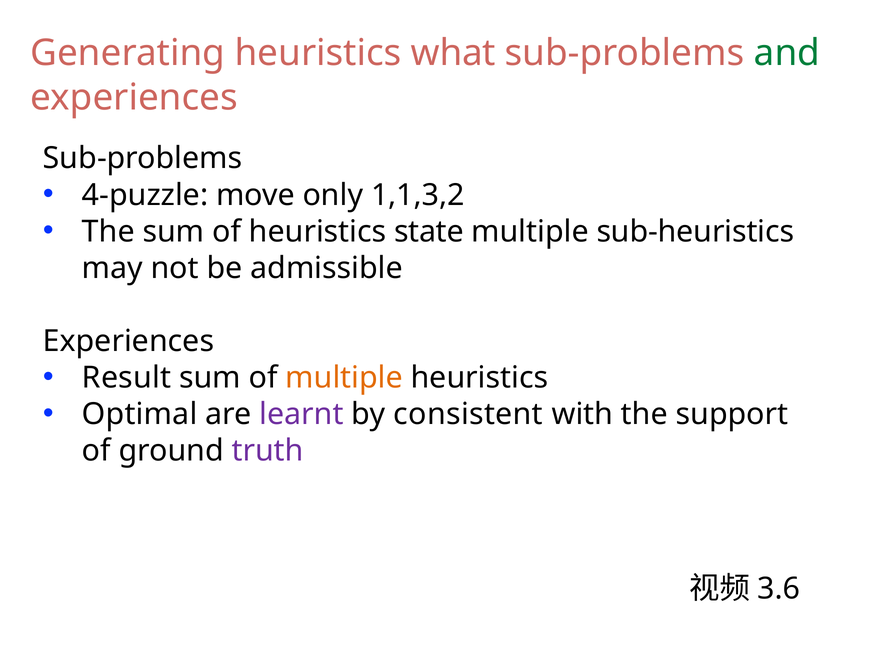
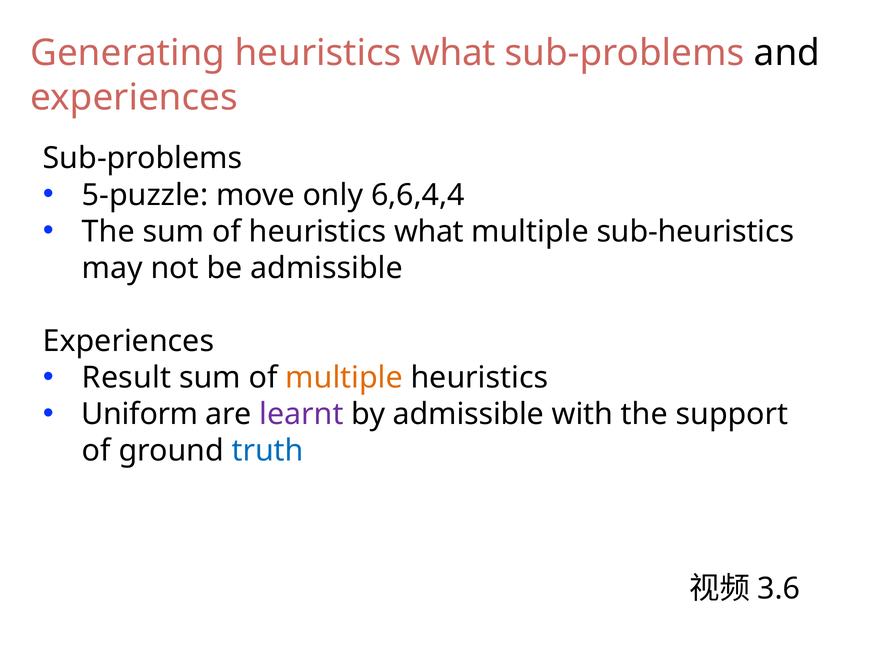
and colour: green -> black
4-puzzle: 4-puzzle -> 5-puzzle
1,1,3,2: 1,1,3,2 -> 6,6,4,4
of heuristics state: state -> what
Optimal: Optimal -> Uniform
by consistent: consistent -> admissible
truth colour: purple -> blue
